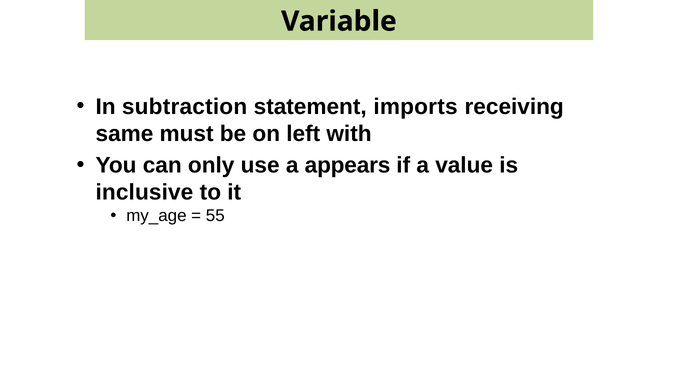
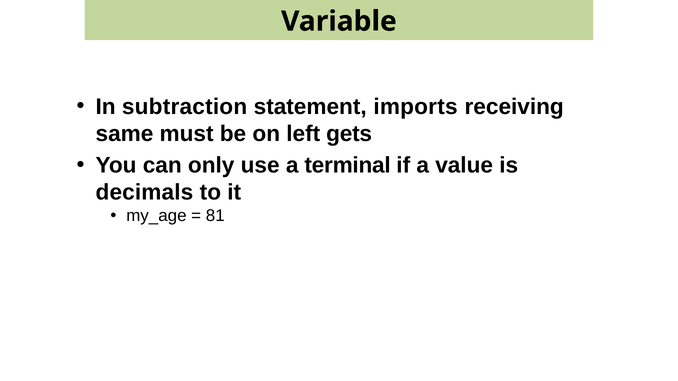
with: with -> gets
appears: appears -> terminal
inclusive: inclusive -> decimals
55: 55 -> 81
